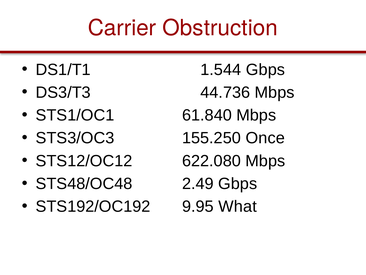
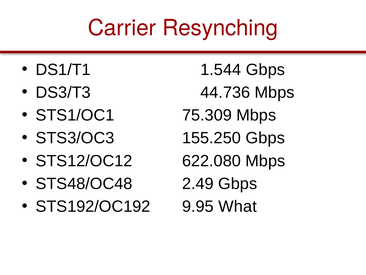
Obstruction: Obstruction -> Resynching
61.840: 61.840 -> 75.309
155.250 Once: Once -> Gbps
